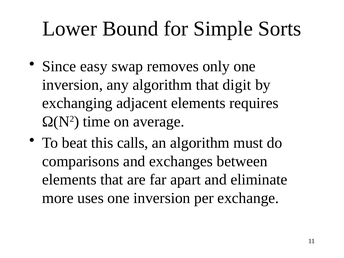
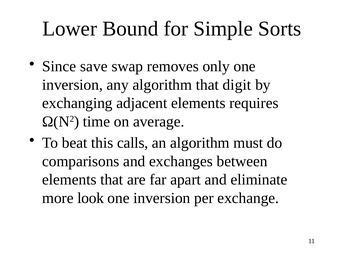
easy: easy -> save
uses: uses -> look
